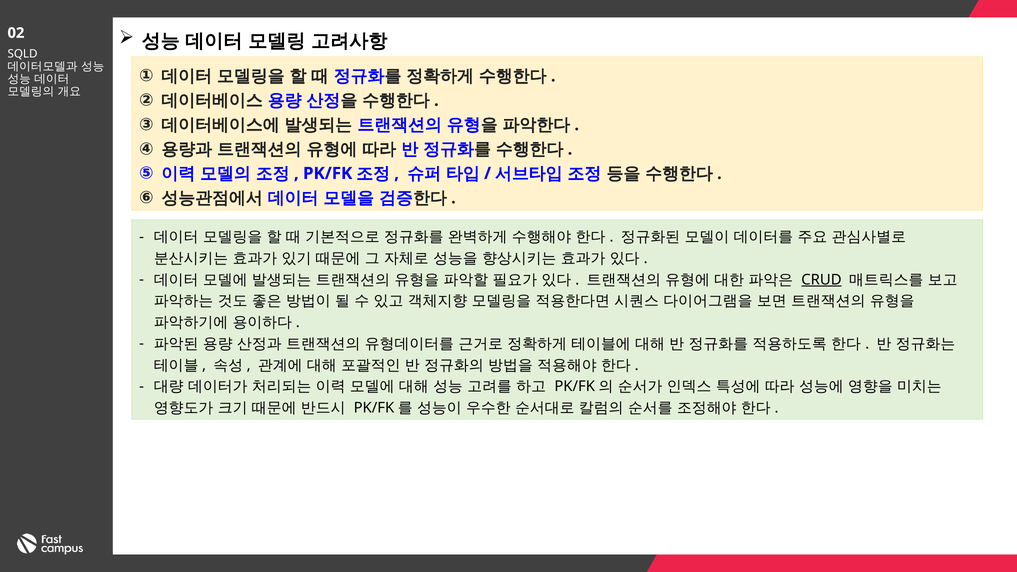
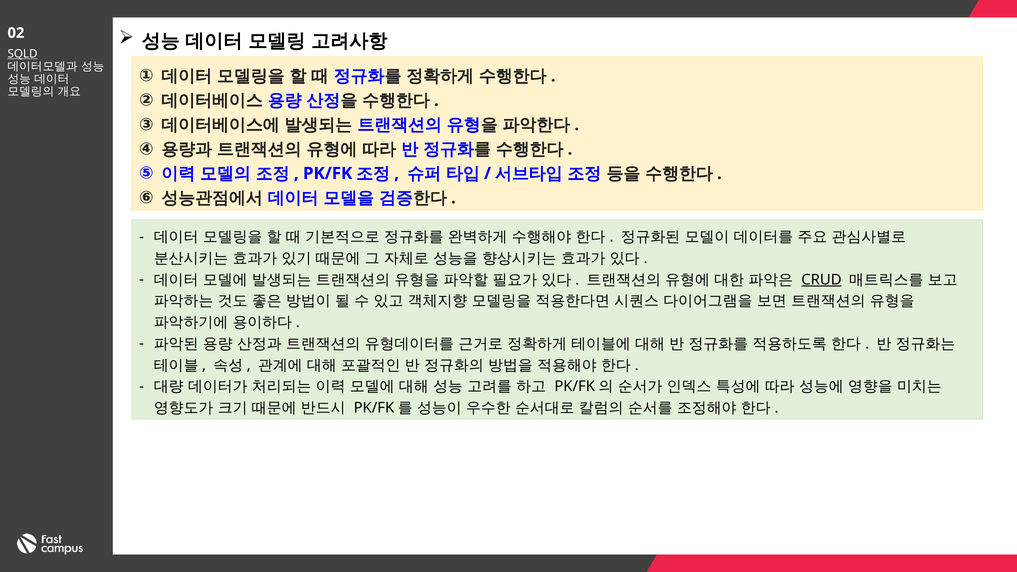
SQLD underline: none -> present
